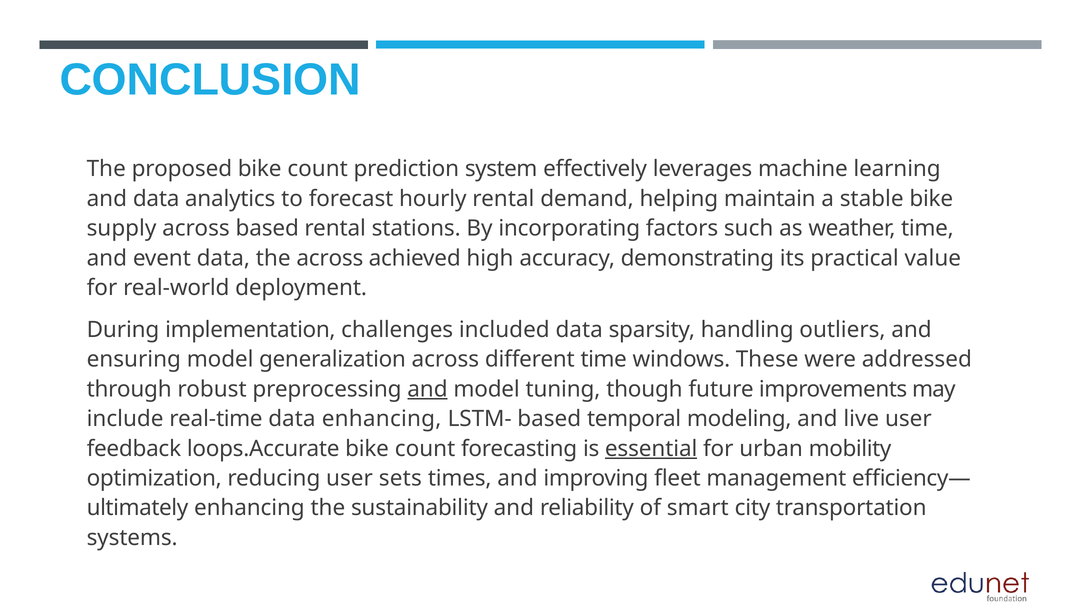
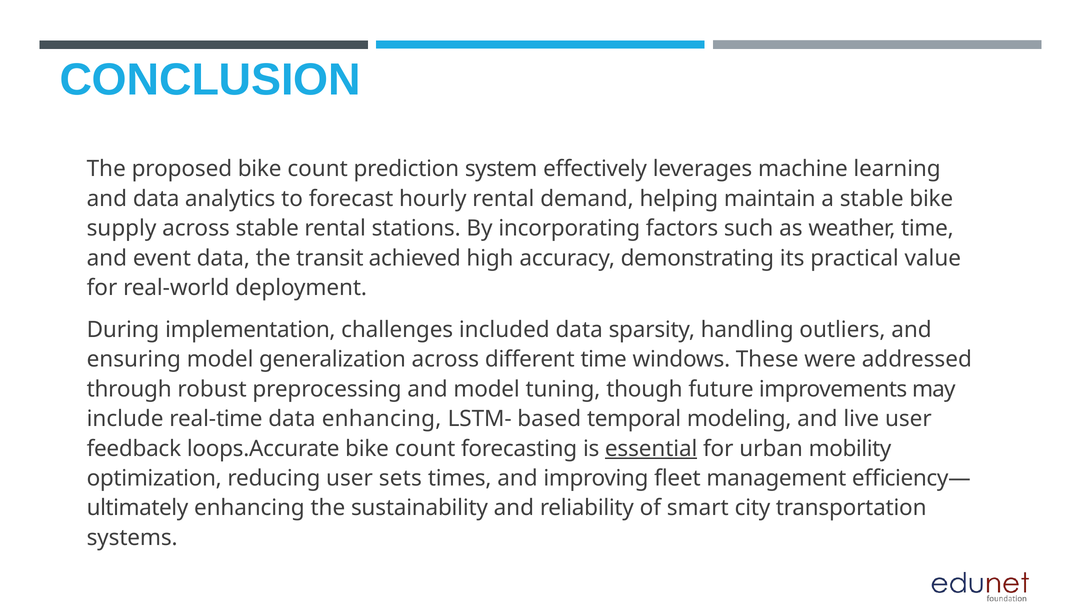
across based: based -> stable
the across: across -> transit
and at (427, 389) underline: present -> none
